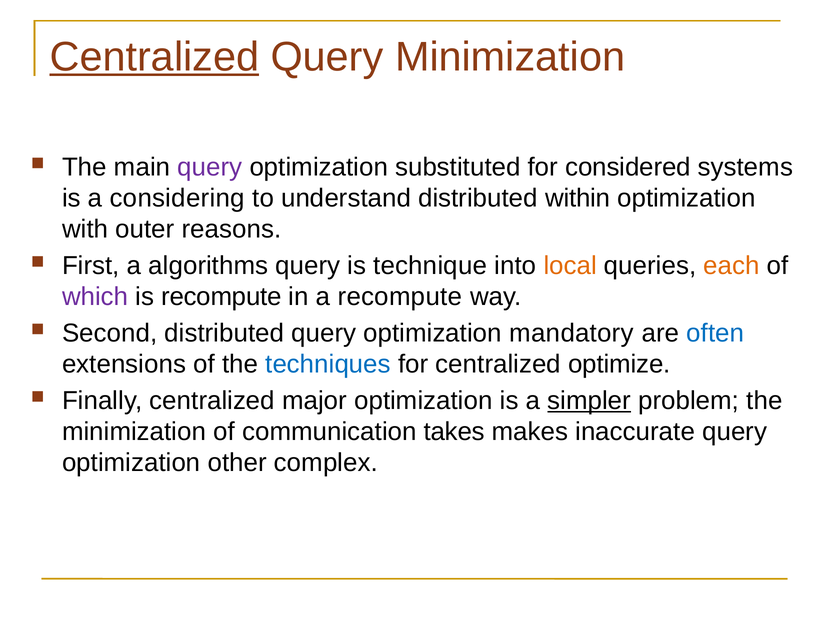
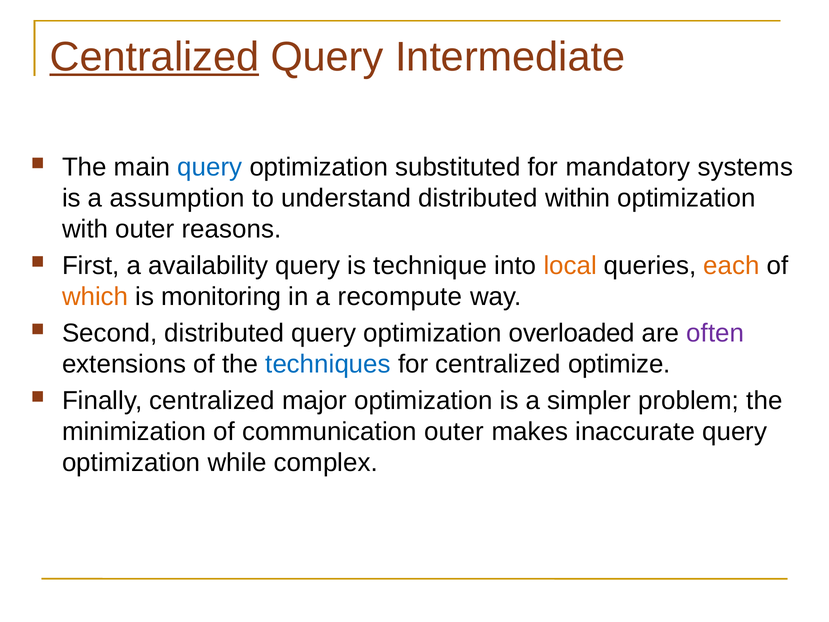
Query Minimization: Minimization -> Intermediate
query at (210, 167) colour: purple -> blue
considered: considered -> mandatory
considering: considering -> assumption
algorithms: algorithms -> availability
which colour: purple -> orange
is recompute: recompute -> monitoring
mandatory: mandatory -> overloaded
often colour: blue -> purple
simpler underline: present -> none
communication takes: takes -> outer
other: other -> while
